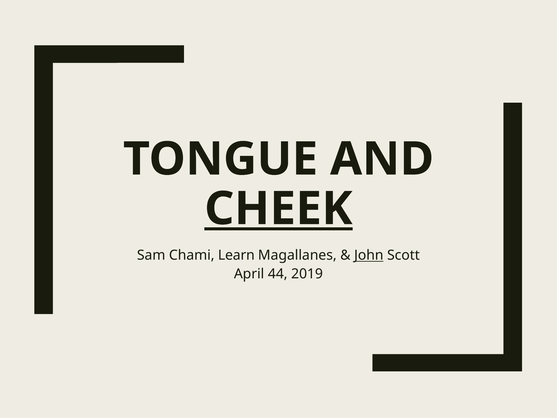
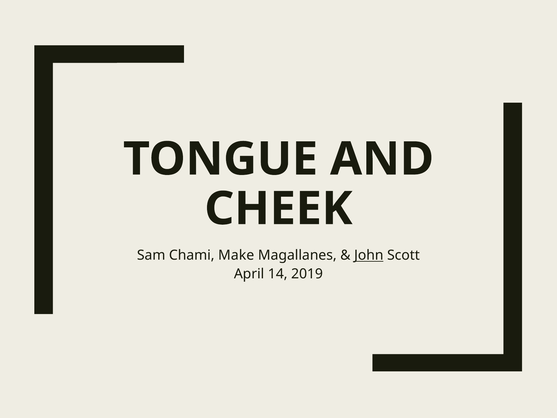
CHEEK underline: present -> none
Learn: Learn -> Make
44: 44 -> 14
